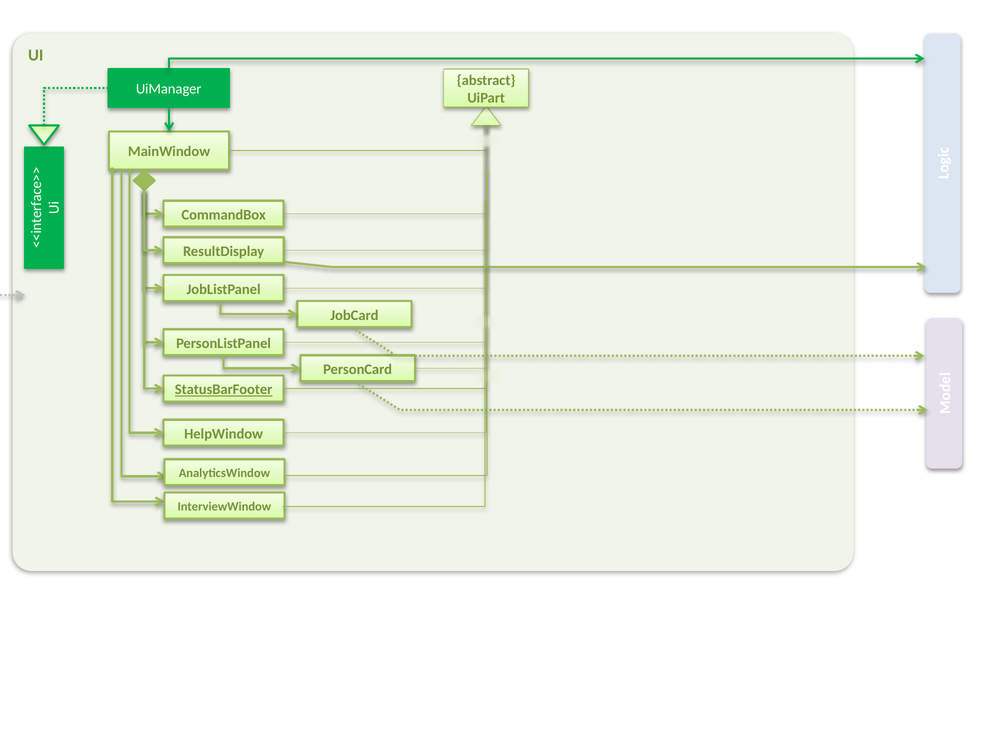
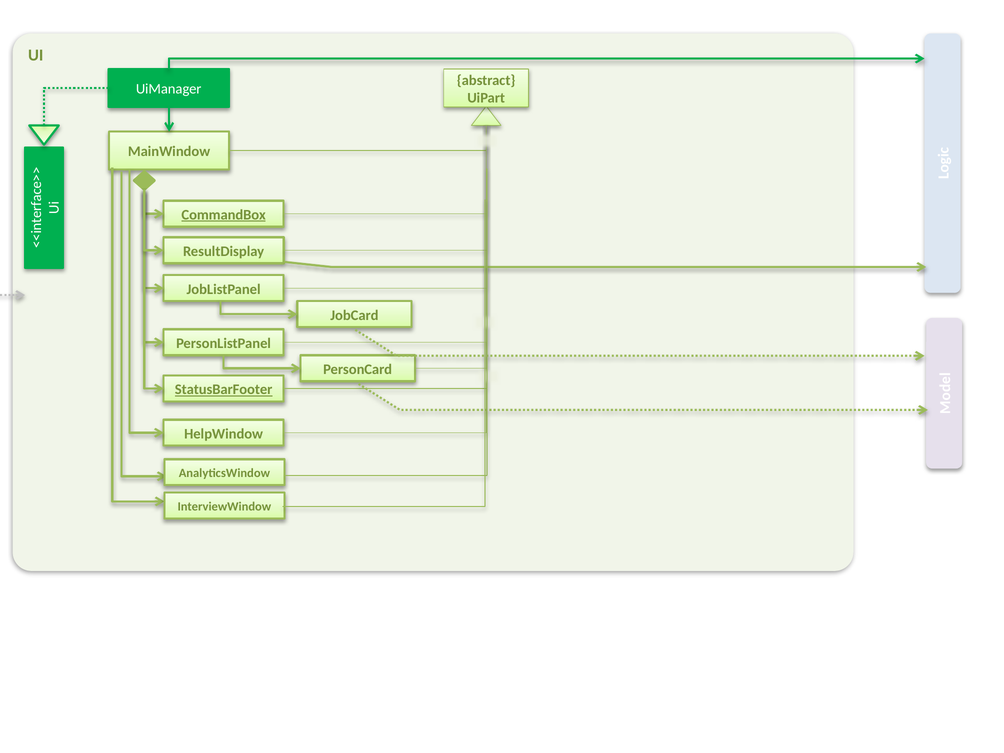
CommandBox underline: none -> present
